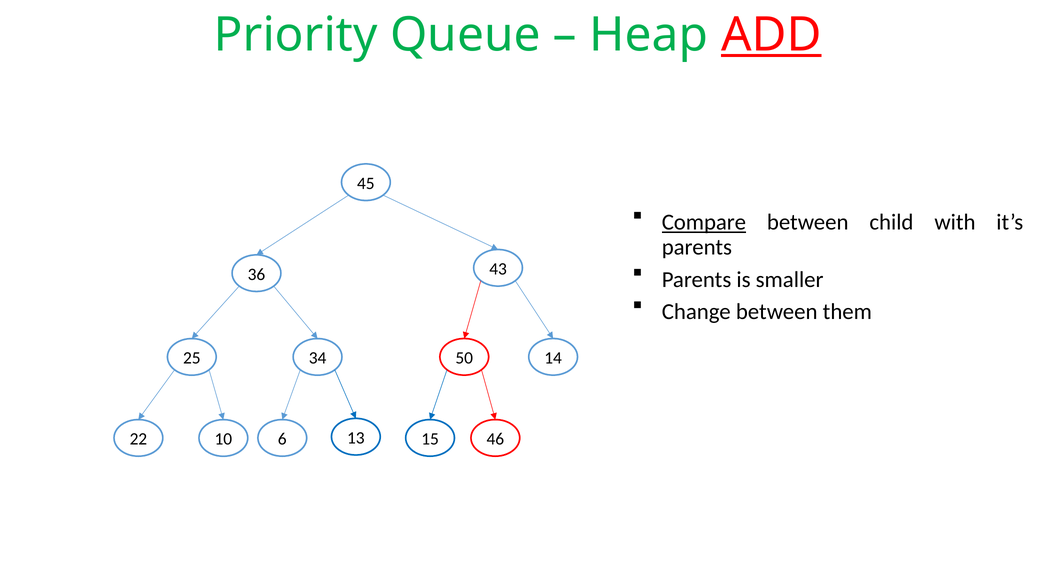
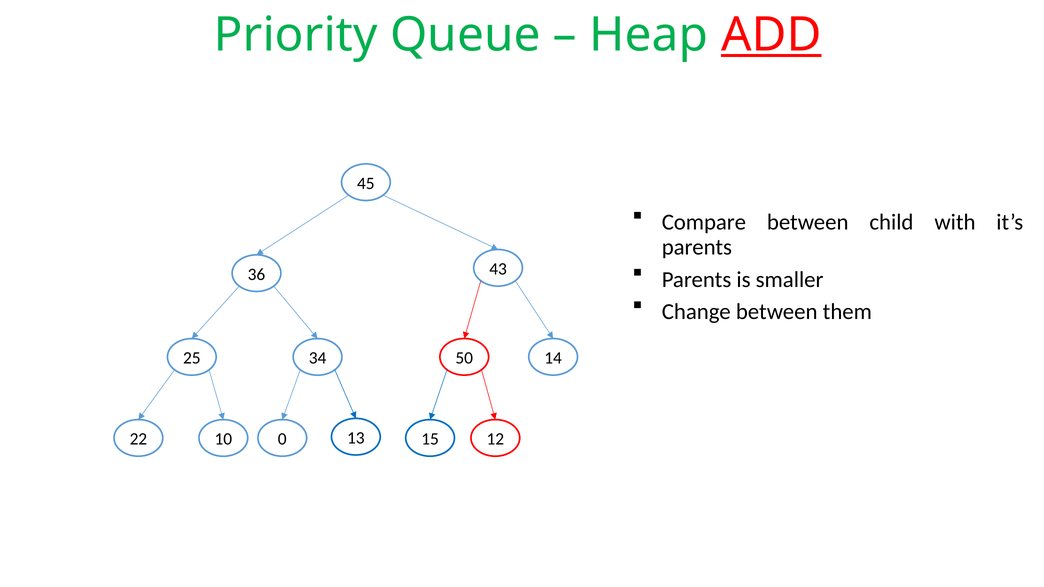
Compare underline: present -> none
6: 6 -> 0
46: 46 -> 12
